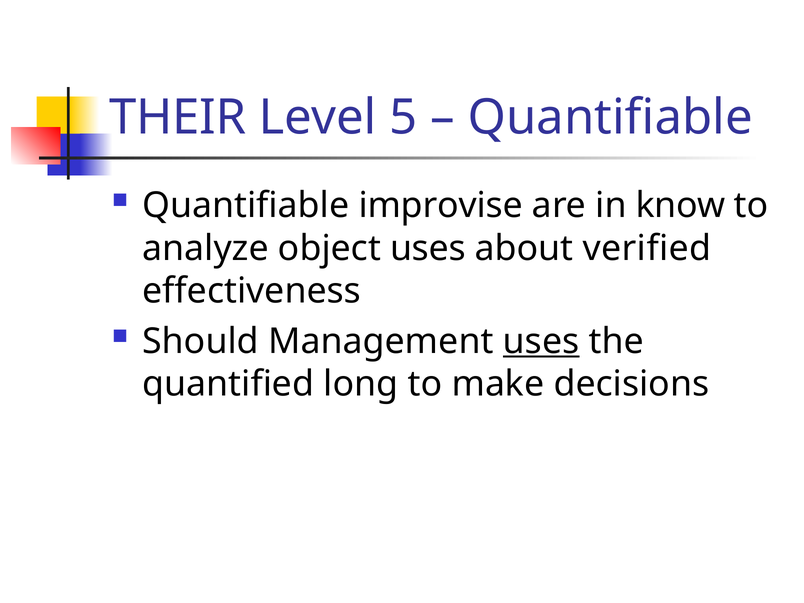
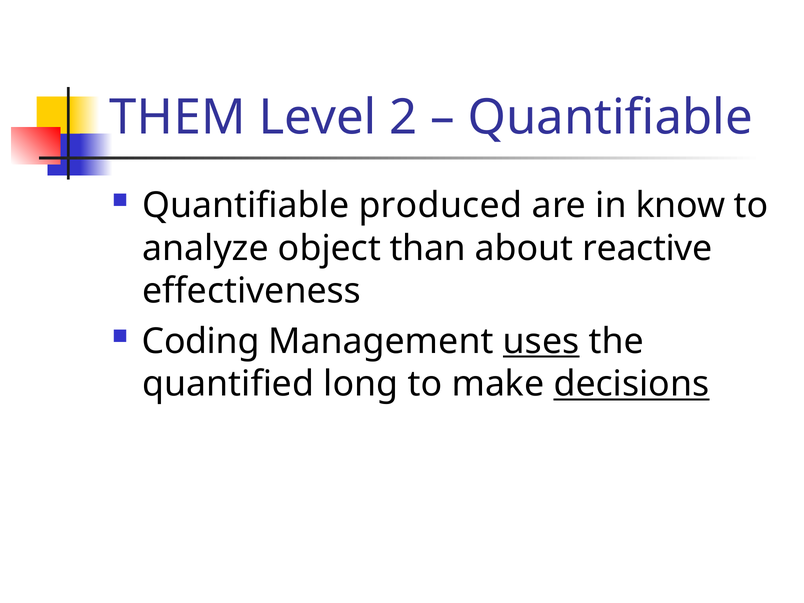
THEIR: THEIR -> THEM
5: 5 -> 2
improvise: improvise -> produced
object uses: uses -> than
verified: verified -> reactive
Should: Should -> Coding
decisions underline: none -> present
